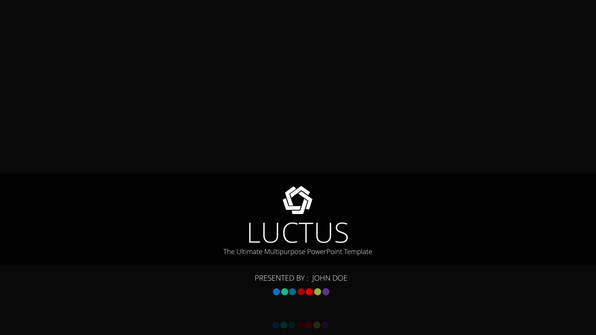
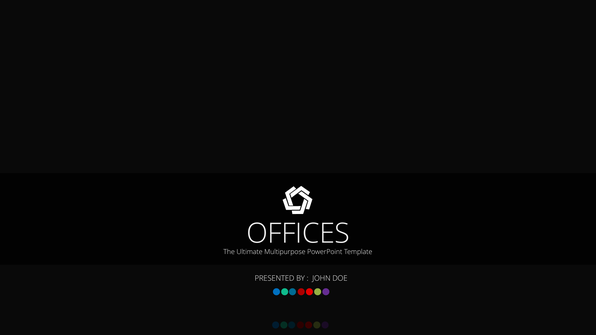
LUCTUS: LUCTUS -> OFFICES
